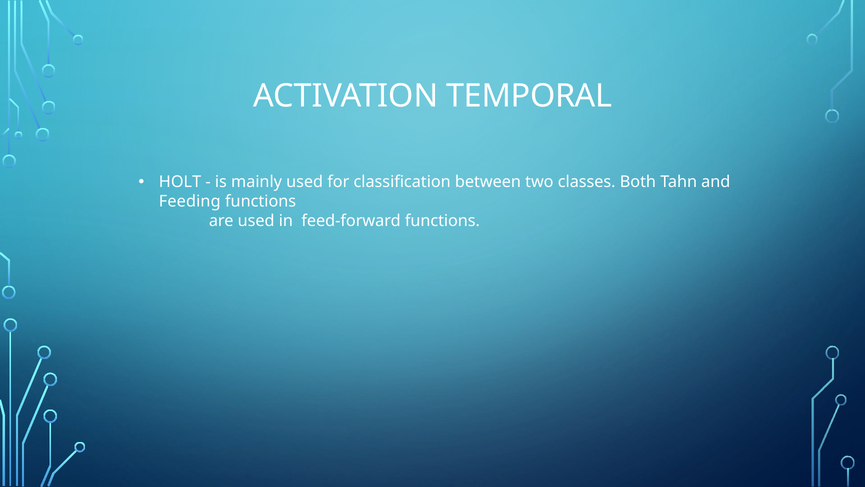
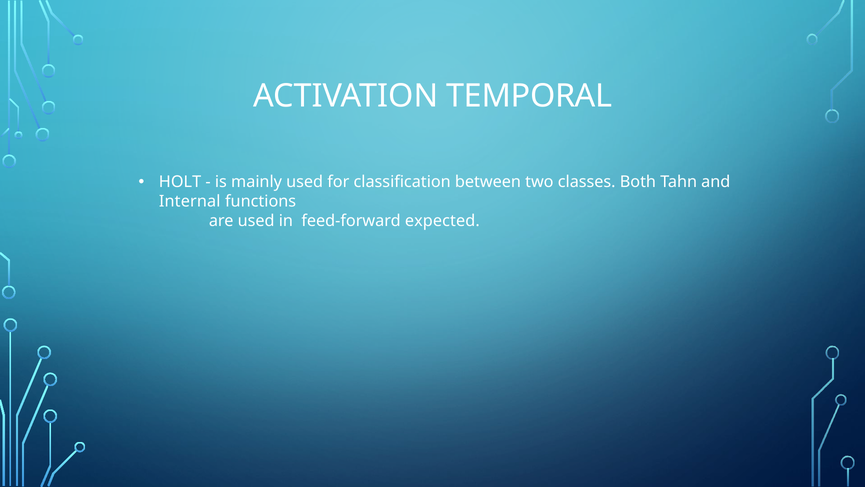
Feeding: Feeding -> Internal
feed-forward functions: functions -> expected
